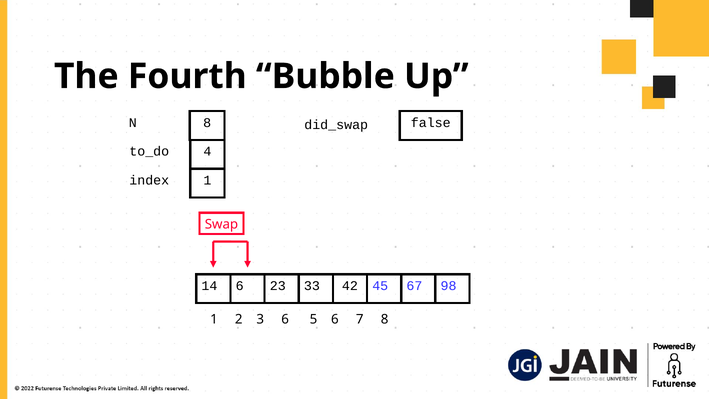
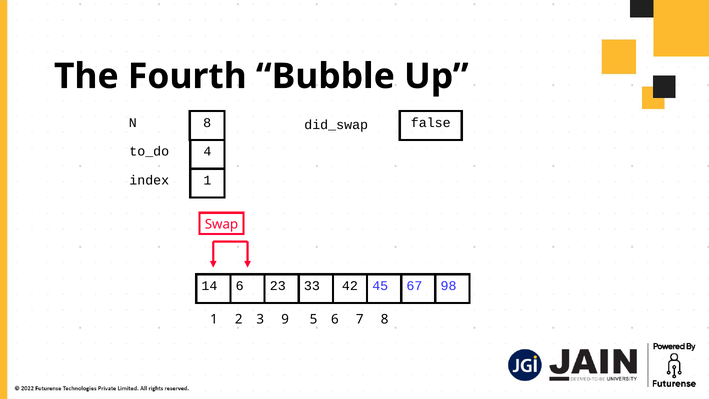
3 6: 6 -> 9
